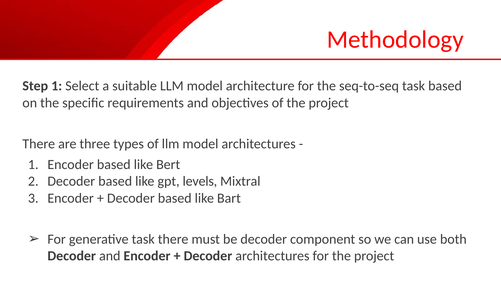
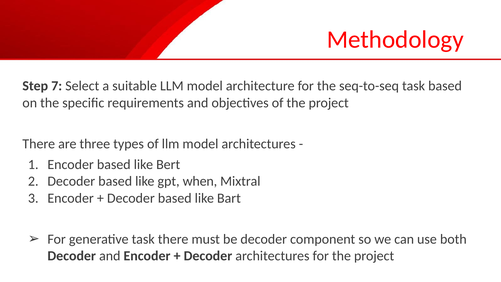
Step 1: 1 -> 7
levels: levels -> when
